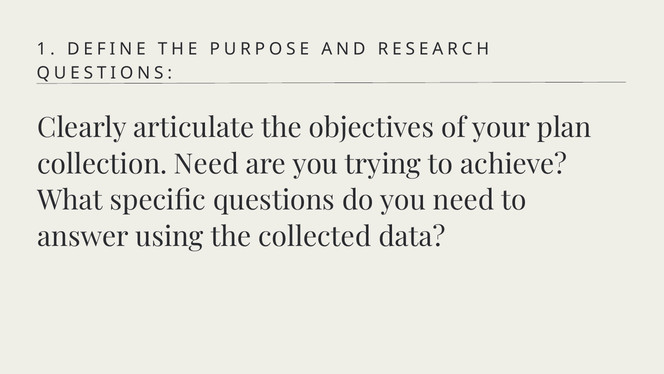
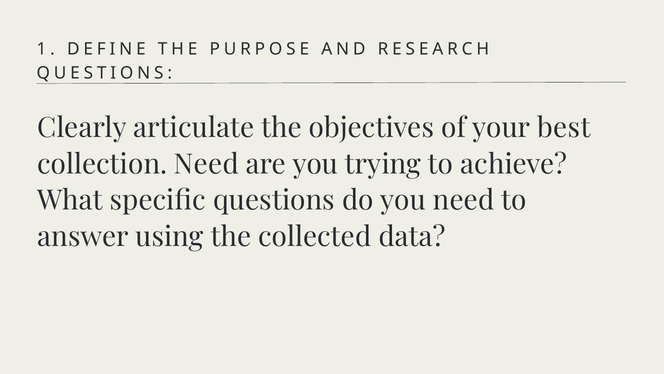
plan: plan -> best
